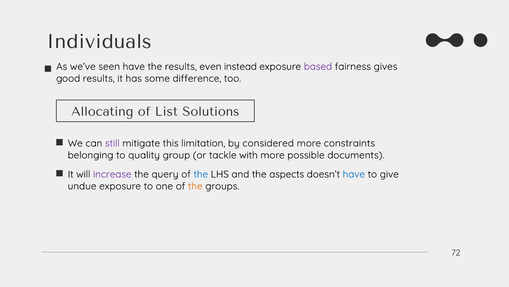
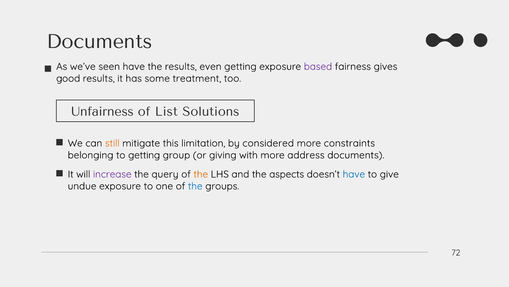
Individuals at (99, 41): Individuals -> Documents
even instead: instead -> getting
difference: difference -> treatment
Allocating: Allocating -> Unfairness
still colour: purple -> orange
to quality: quality -> getting
tackle: tackle -> giving
possible: possible -> address
the at (201, 174) colour: blue -> orange
the at (195, 186) colour: orange -> blue
